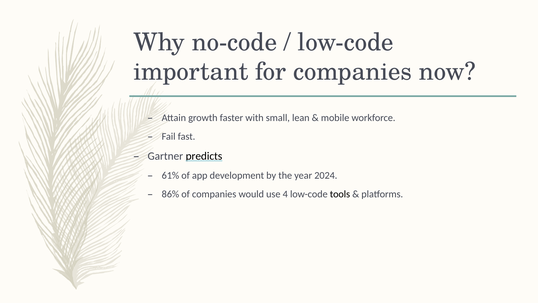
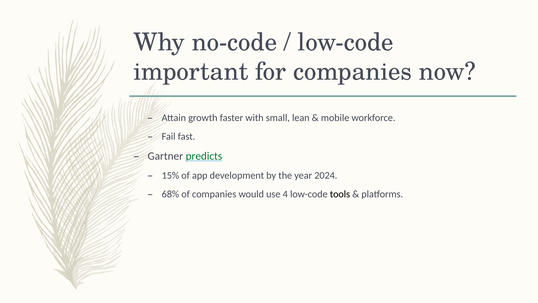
predicts colour: black -> green
61%: 61% -> 15%
86%: 86% -> 68%
